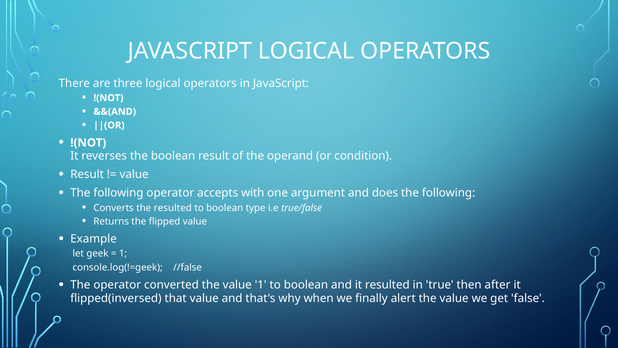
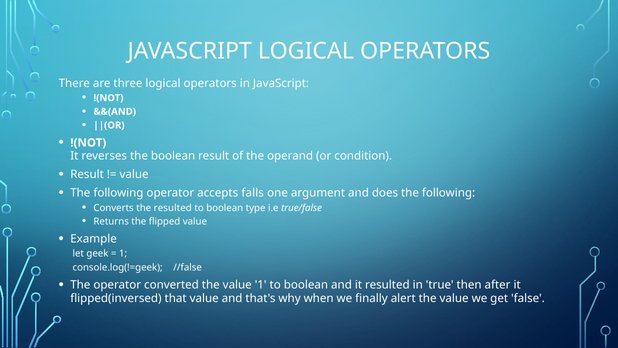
with: with -> falls
